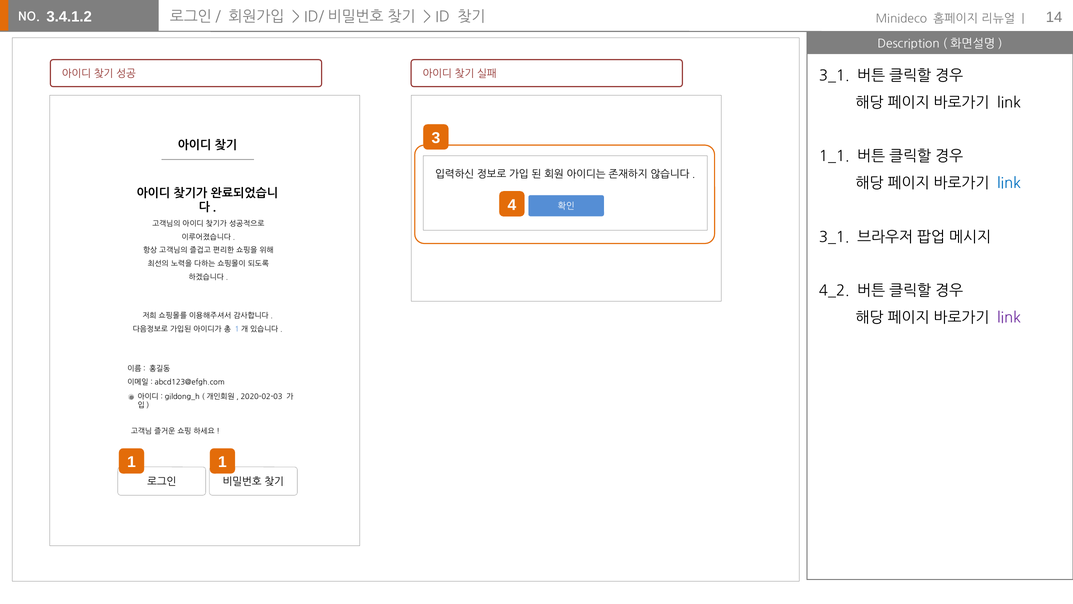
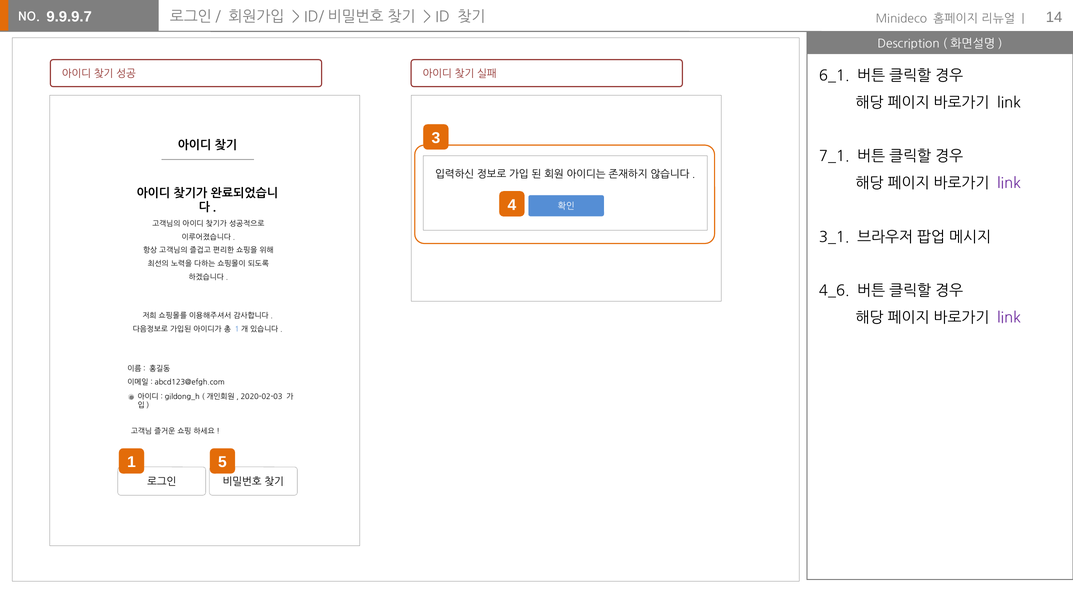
3.4.1.2: 3.4.1.2 -> 9.9.9.7
3_1 at (834, 76): 3_1 -> 6_1
1_1: 1_1 -> 7_1
link at (1009, 183) colour: blue -> purple
4_2: 4_2 -> 4_6
1 1: 1 -> 5
